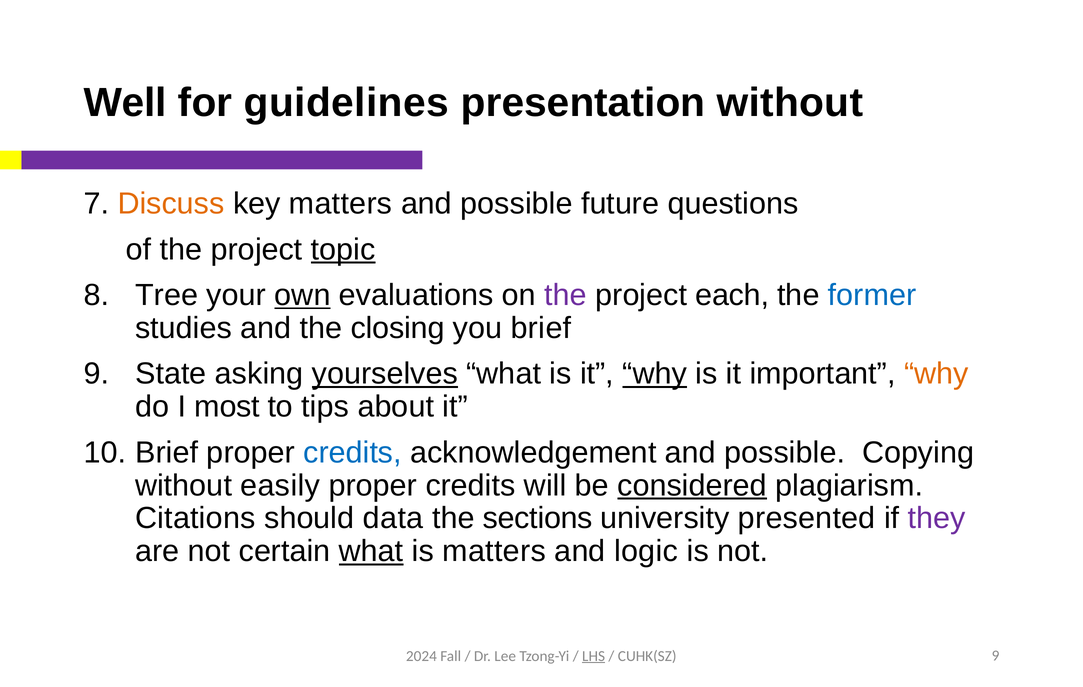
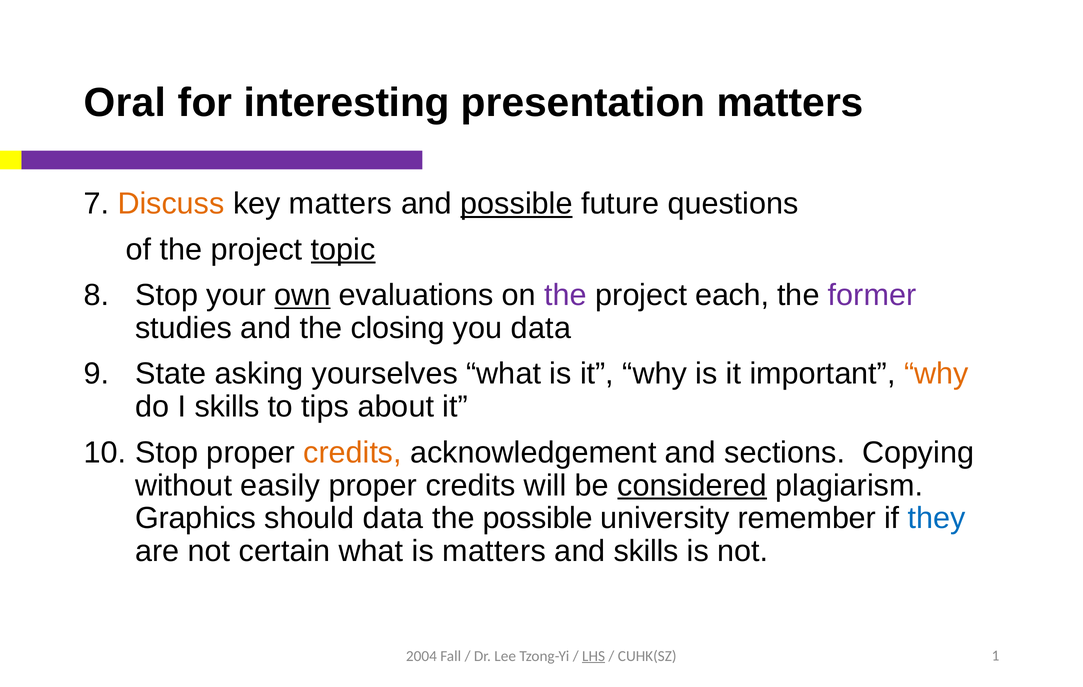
Well: Well -> Oral
guidelines: guidelines -> interesting
presentation without: without -> matters
possible at (517, 204) underline: none -> present
Tree at (167, 295): Tree -> Stop
former colour: blue -> purple
you brief: brief -> data
yourselves underline: present -> none
why at (655, 374) underline: present -> none
I most: most -> skills
Brief at (167, 453): Brief -> Stop
credits at (353, 453) colour: blue -> orange
acknowledgement and possible: possible -> sections
Citations: Citations -> Graphics
the sections: sections -> possible
presented: presented -> remember
they colour: purple -> blue
what at (371, 552) underline: present -> none
and logic: logic -> skills
2024: 2024 -> 2004
CUHK(SZ 9: 9 -> 1
